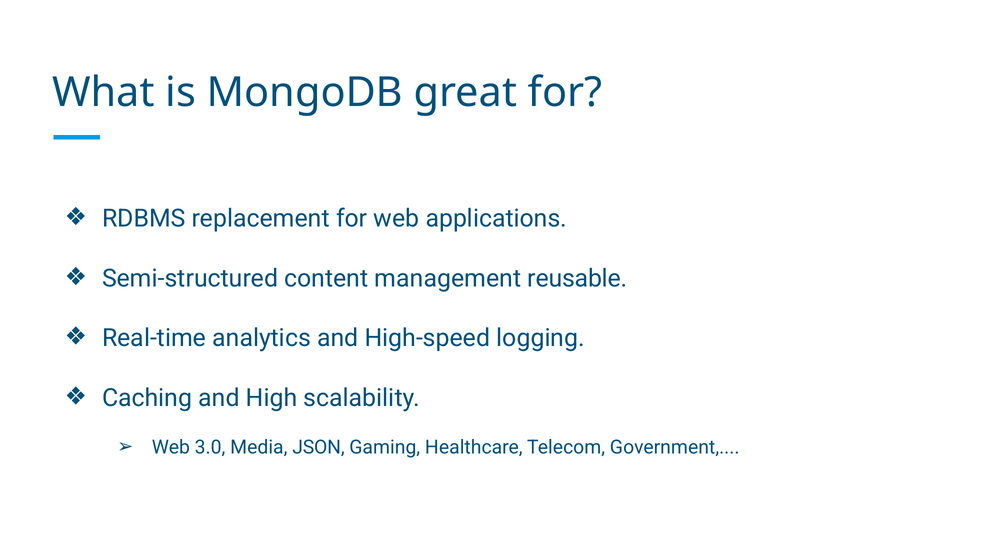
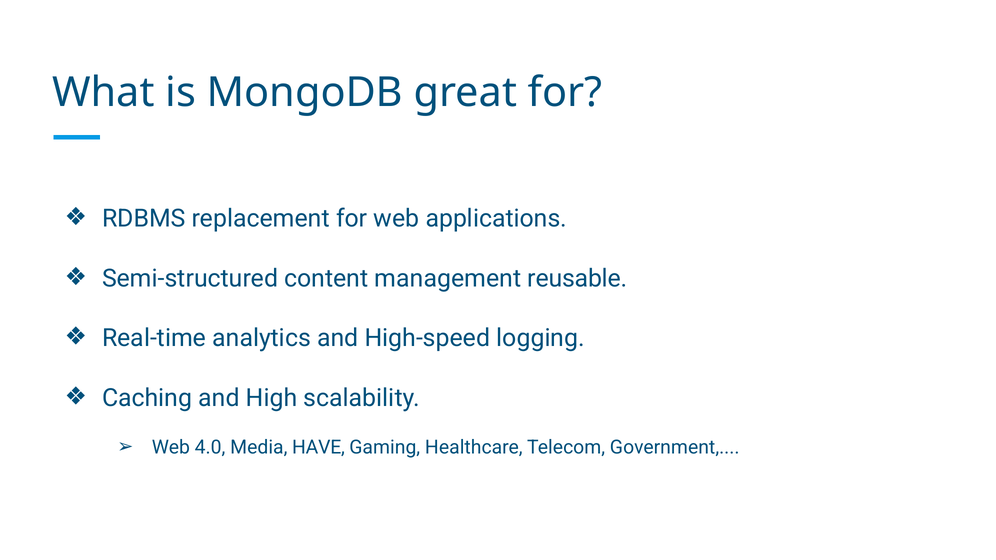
3.0: 3.0 -> 4.0
JSON: JSON -> HAVE
